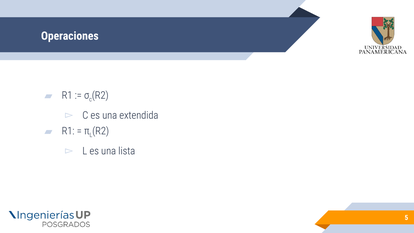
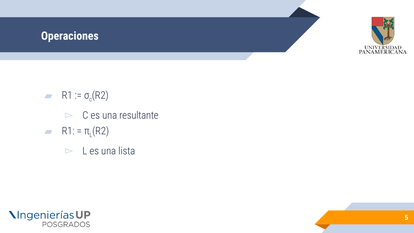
extendida: extendida -> resultante
